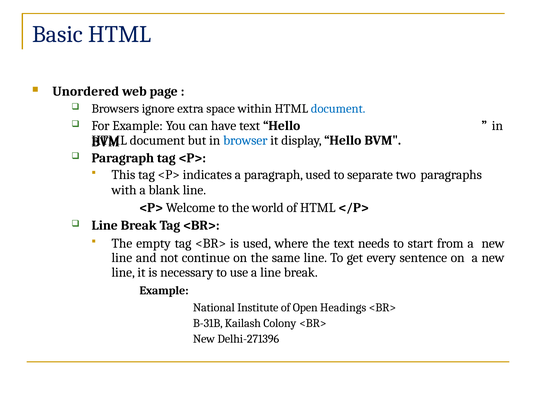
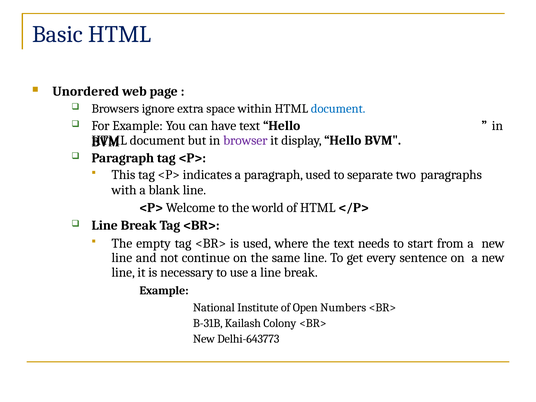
browser colour: blue -> purple
Headings: Headings -> Numbers
Delhi-271396: Delhi-271396 -> Delhi-643773
